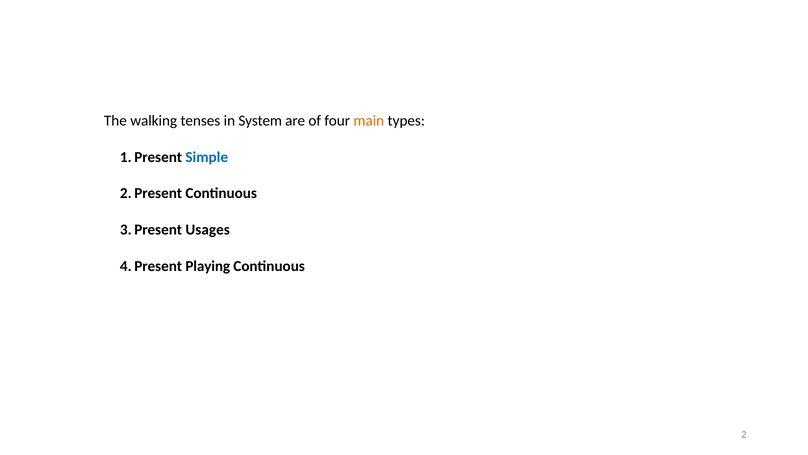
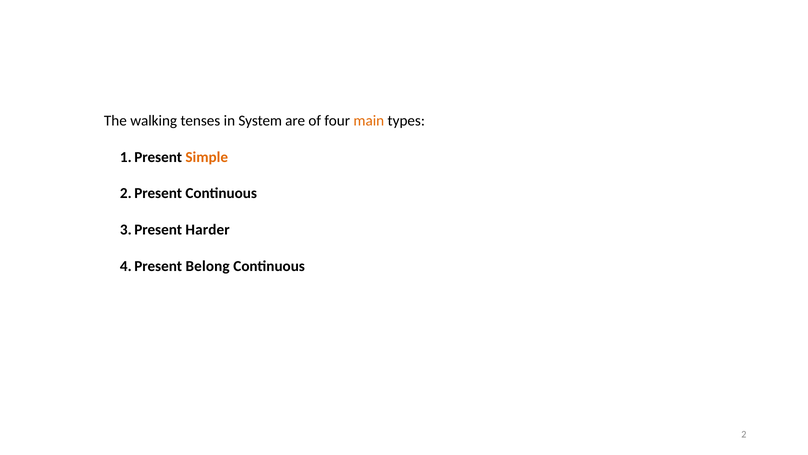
Simple colour: blue -> orange
Usages: Usages -> Harder
Playing: Playing -> Belong
